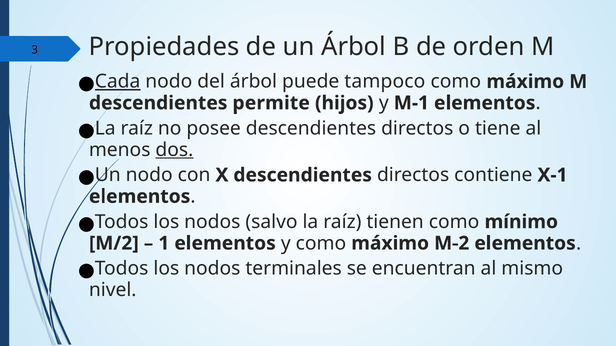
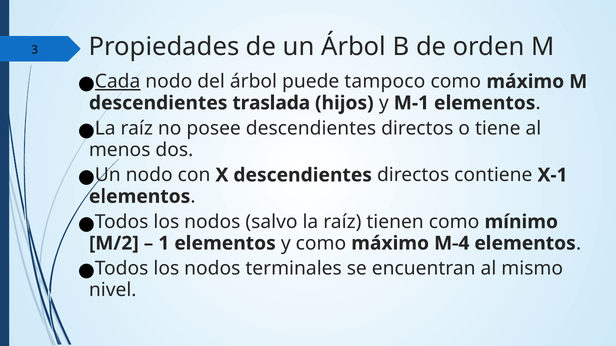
permite: permite -> traslada
dos underline: present -> none
M-2: M-2 -> M-4
